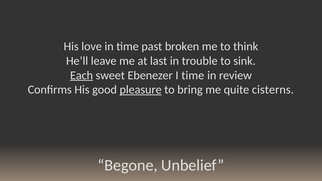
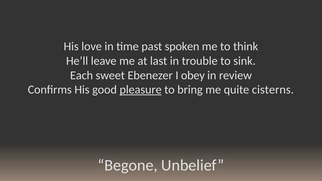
broken: broken -> spoken
Each underline: present -> none
I time: time -> obey
